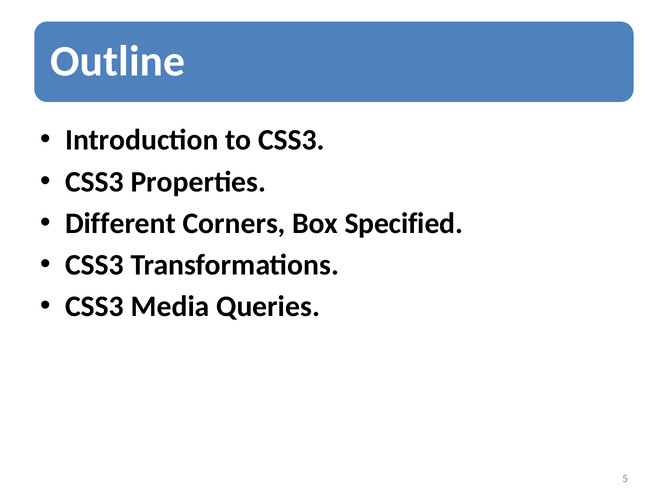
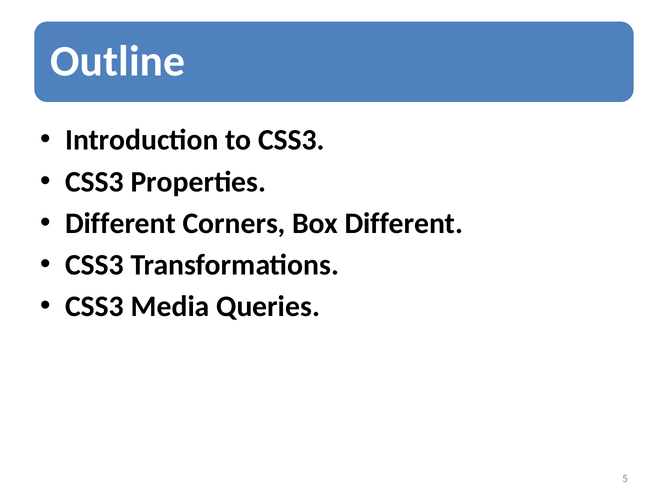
Box Specified: Specified -> Different
